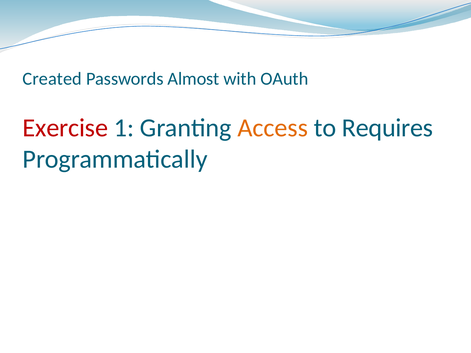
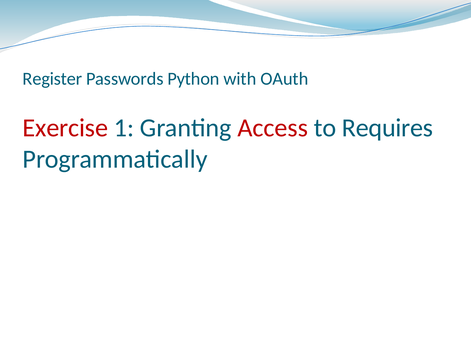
Created: Created -> Register
Almost: Almost -> Python
Access colour: orange -> red
